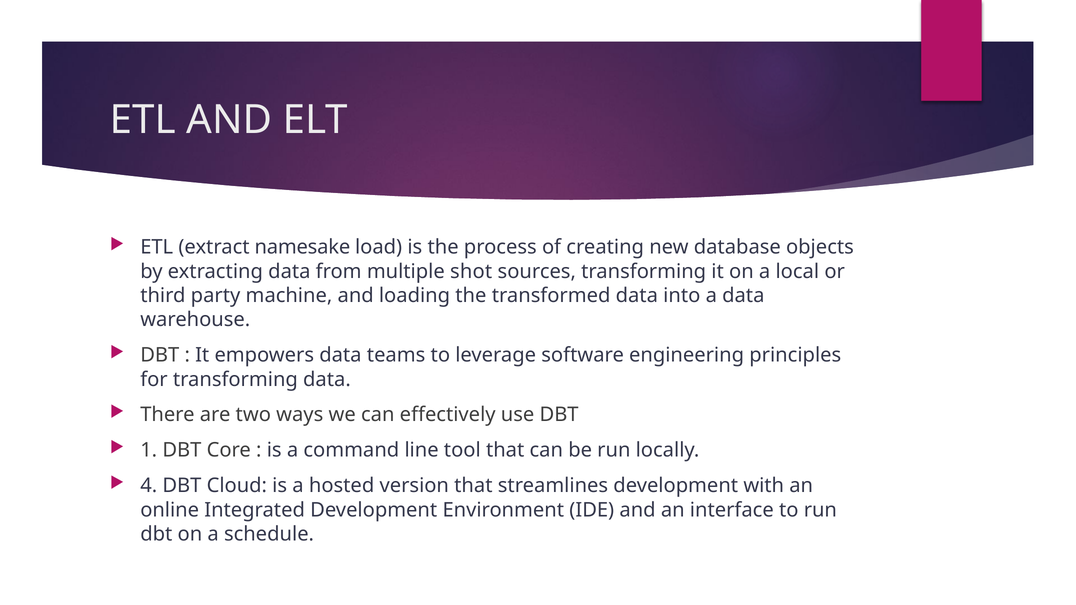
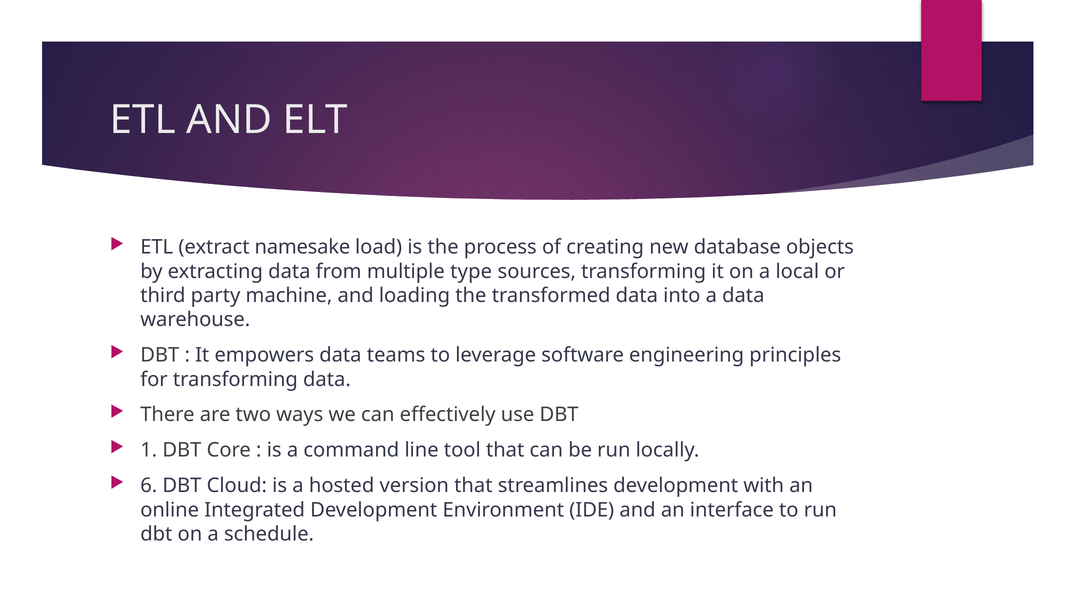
shot: shot -> type
4: 4 -> 6
